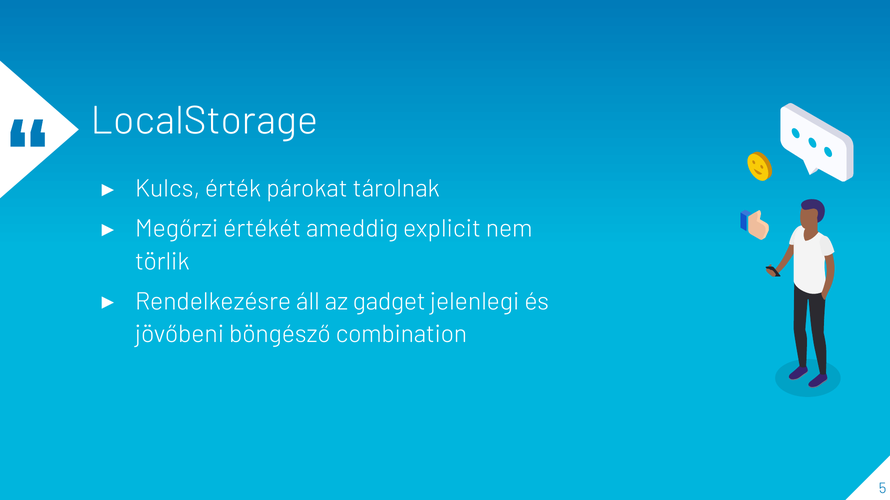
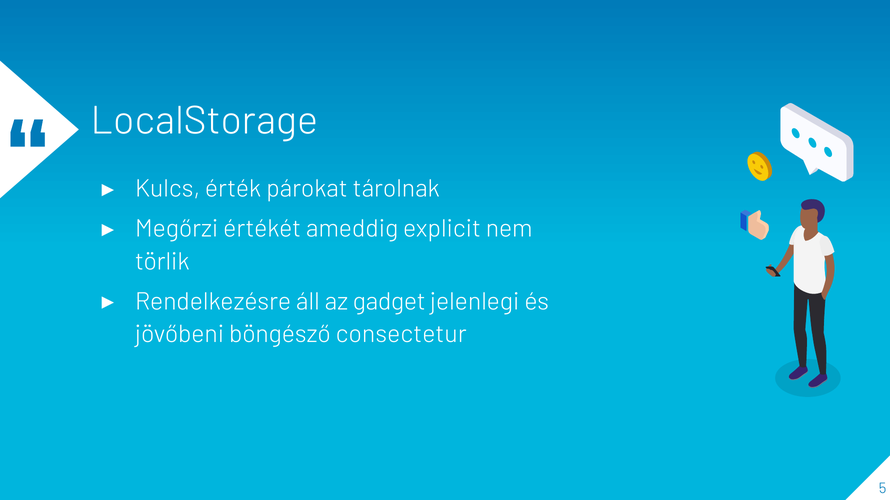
combination: combination -> consectetur
